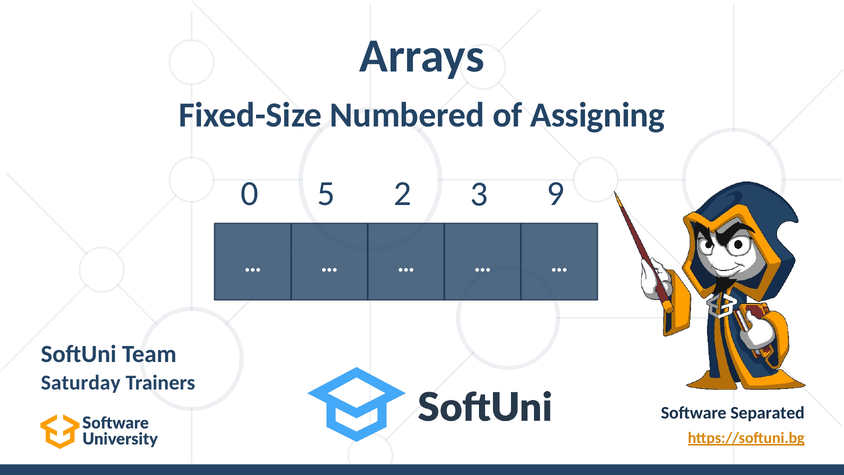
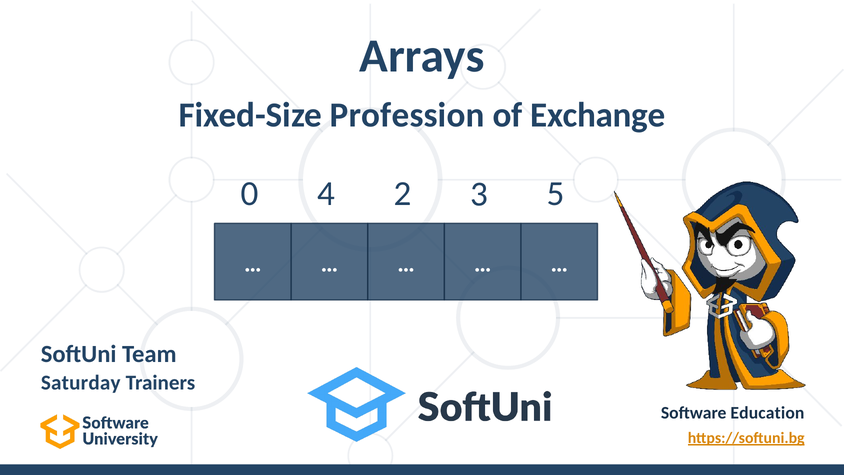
Numbered: Numbered -> Profession
Assigning: Assigning -> Exchange
5: 5 -> 4
9: 9 -> 5
Separated: Separated -> Education
